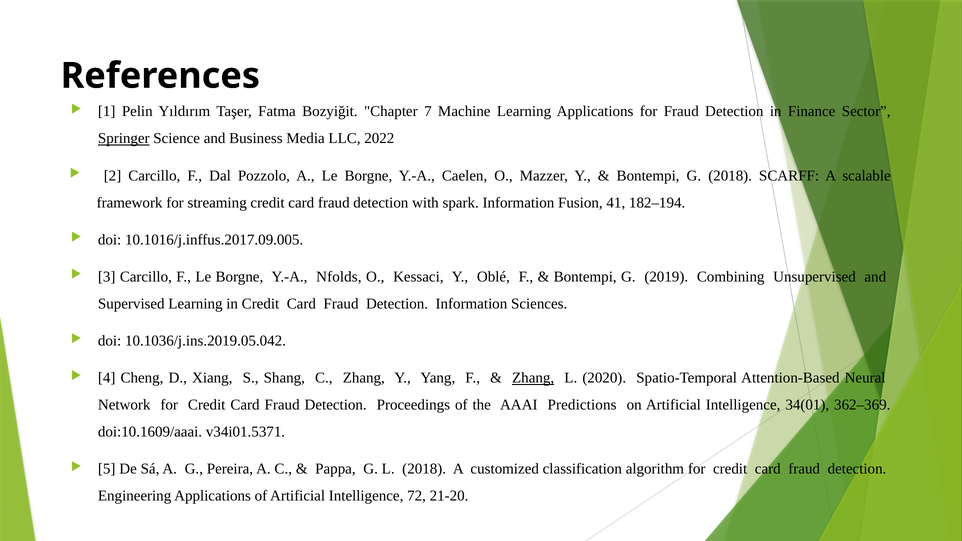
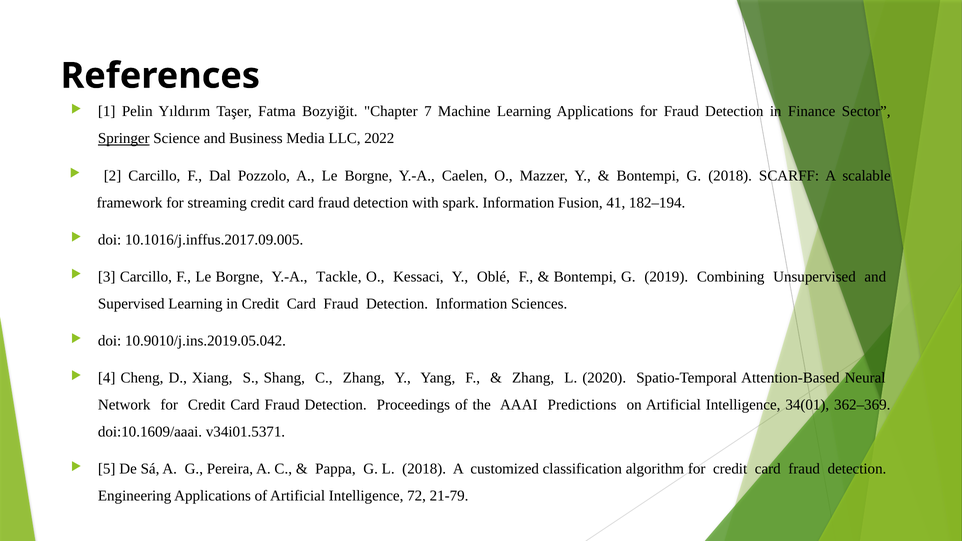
Nfolds: Nfolds -> Tackle
10.1036/j.ins.2019.05.042: 10.1036/j.ins.2019.05.042 -> 10.9010/j.ins.2019.05.042
Zhang at (533, 378) underline: present -> none
21-20: 21-20 -> 21-79
